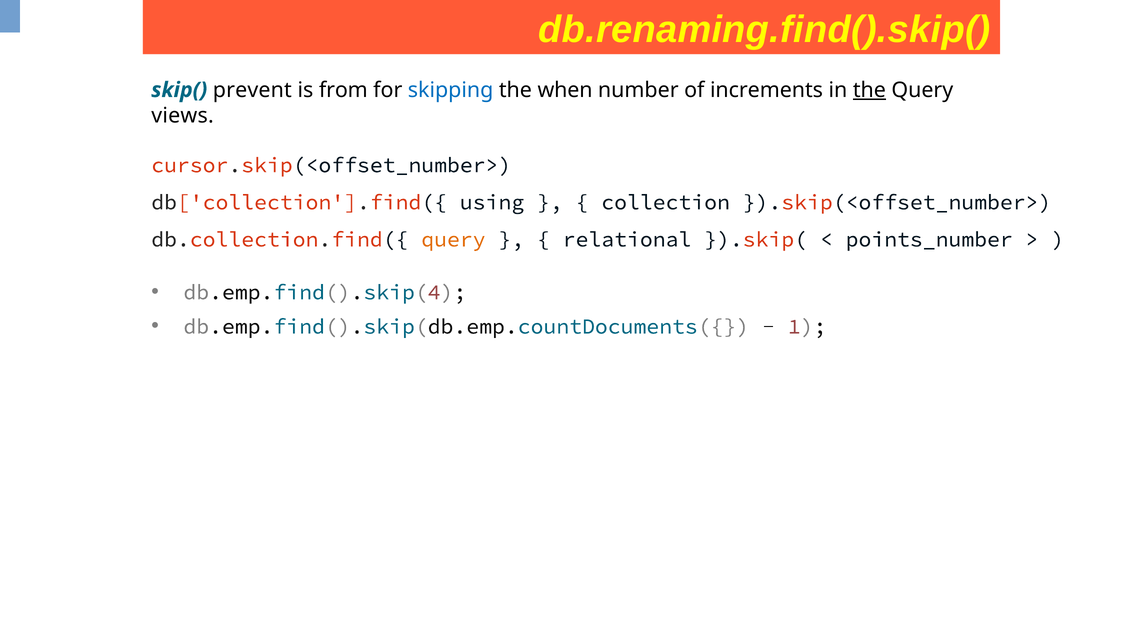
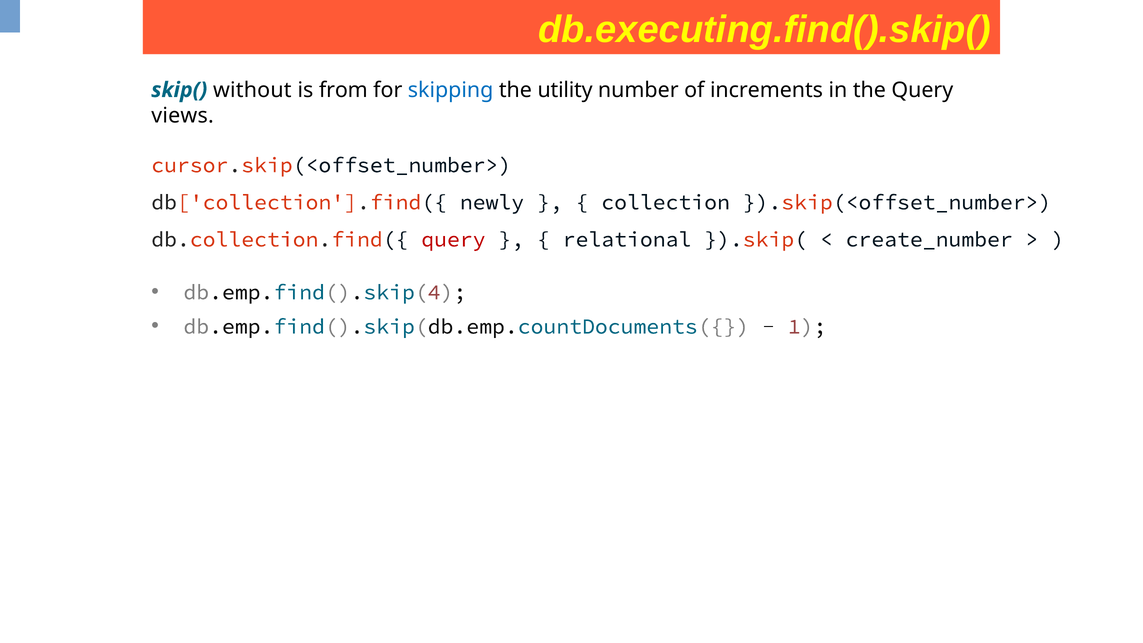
db.renaming.find().skip(: db.renaming.find().skip( -> db.executing.find().skip(
prevent: prevent -> without
when: when -> utility
the at (869, 90) underline: present -> none
using: using -> newly
query at (453, 239) colour: orange -> red
points_number: points_number -> create_number
